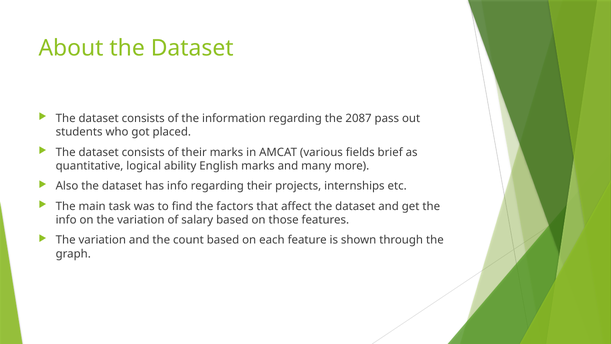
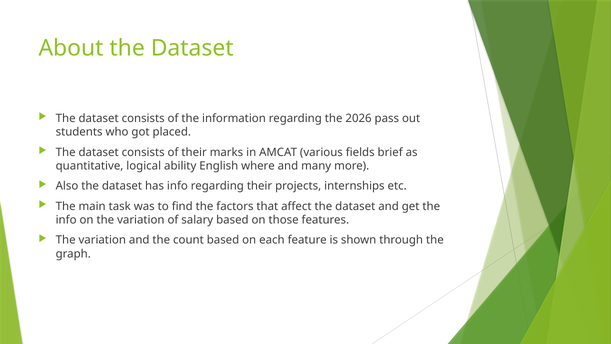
2087: 2087 -> 2026
English marks: marks -> where
